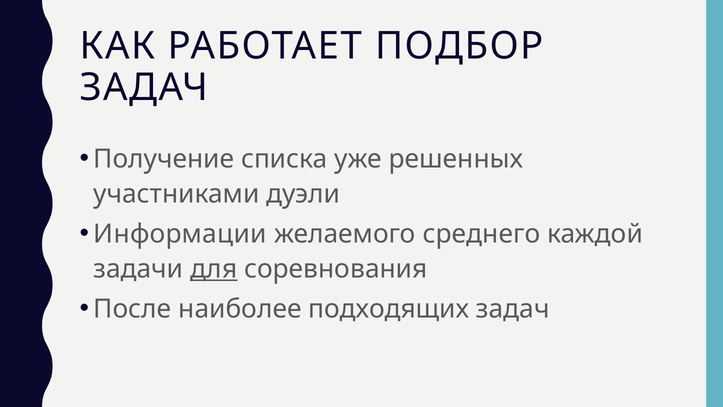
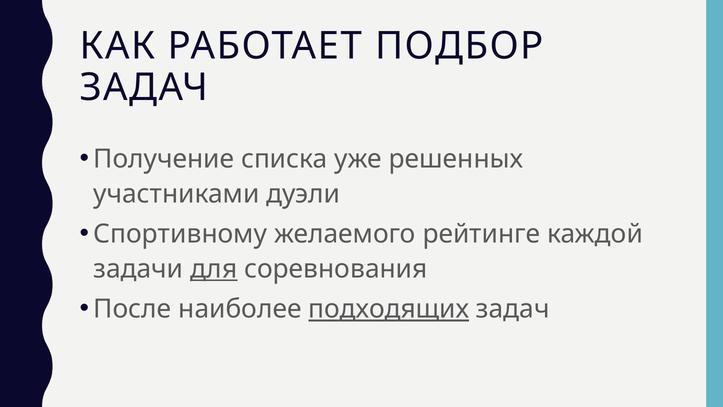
Информации: Информации -> Спортивному
среднего: среднего -> рейтинге
подходящих underline: none -> present
